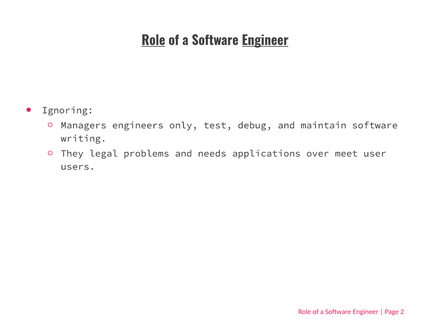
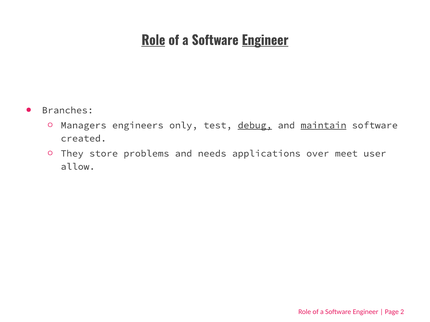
Ignoring: Ignoring -> Branches
debug underline: none -> present
maintain underline: none -> present
writing: writing -> created
legal: legal -> store
users: users -> allow
